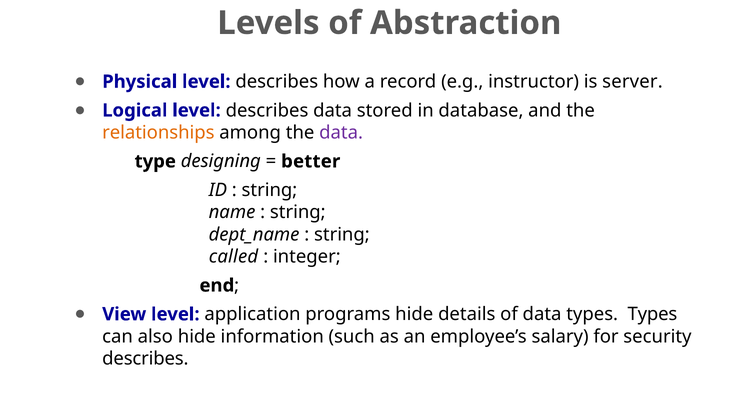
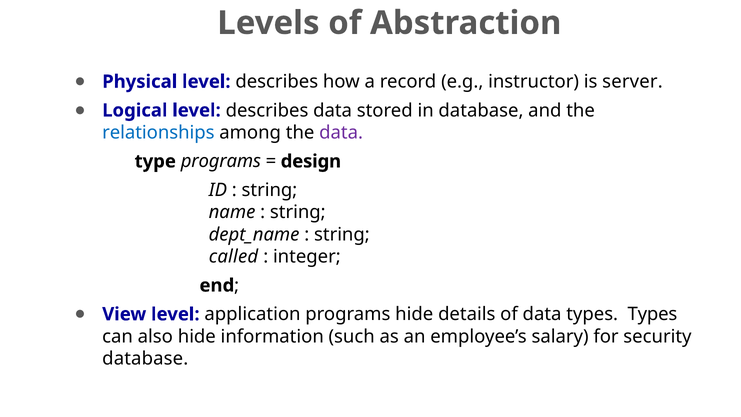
relationships colour: orange -> blue
type designing: designing -> programs
better: better -> design
describes at (145, 359): describes -> database
